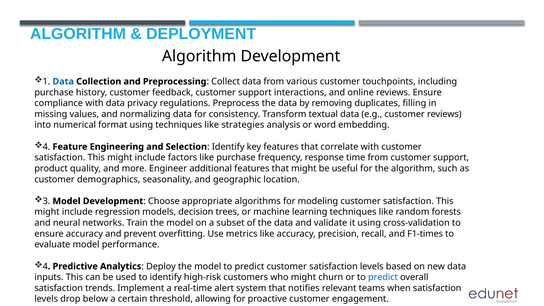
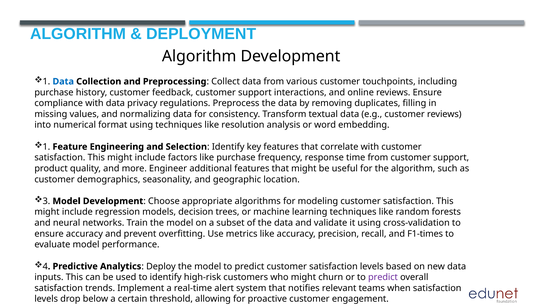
strategies: strategies -> resolution
4 at (46, 147): 4 -> 1
predict at (383, 277) colour: blue -> purple
